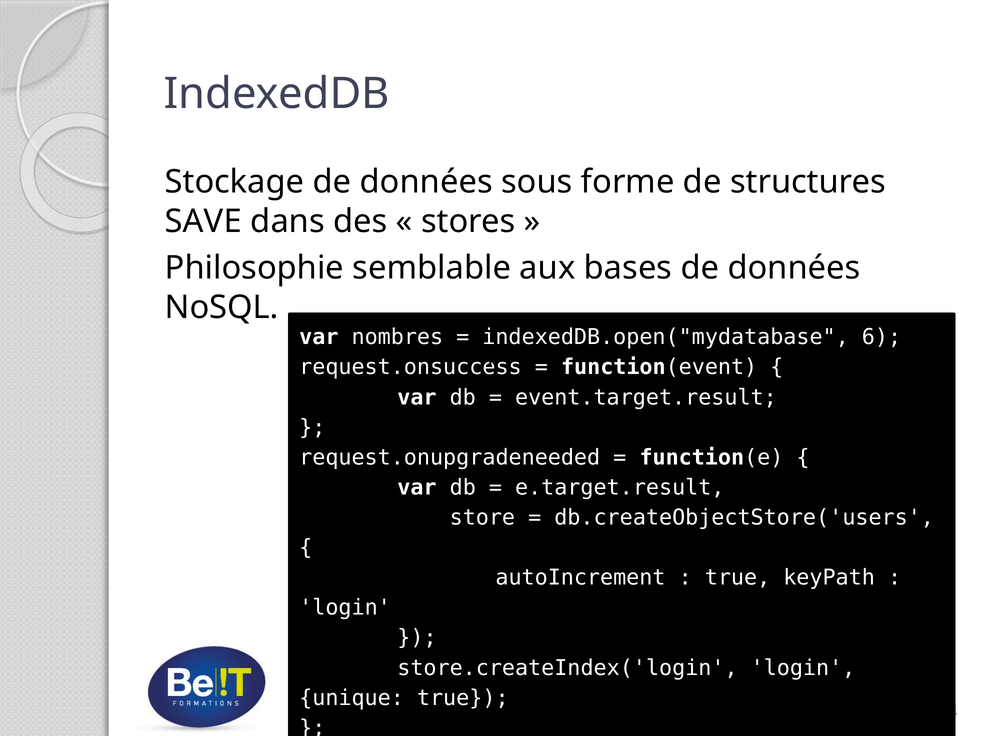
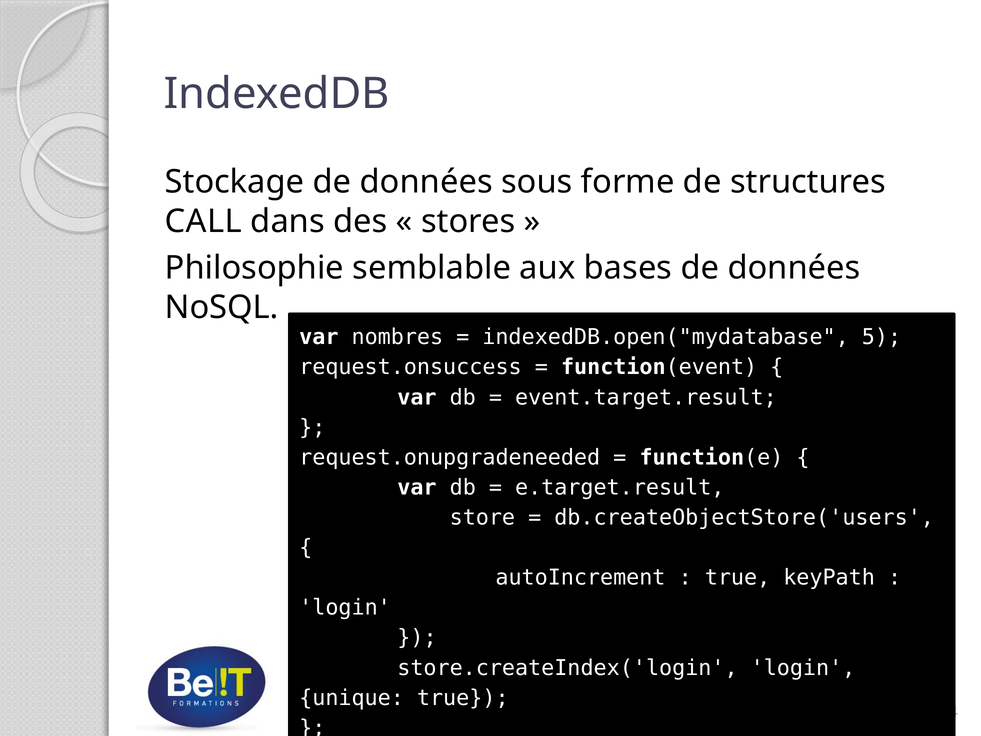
SAVE: SAVE -> CALL
6: 6 -> 5
